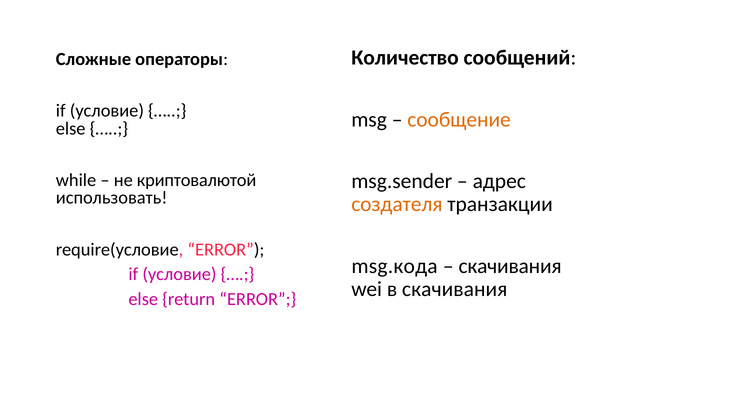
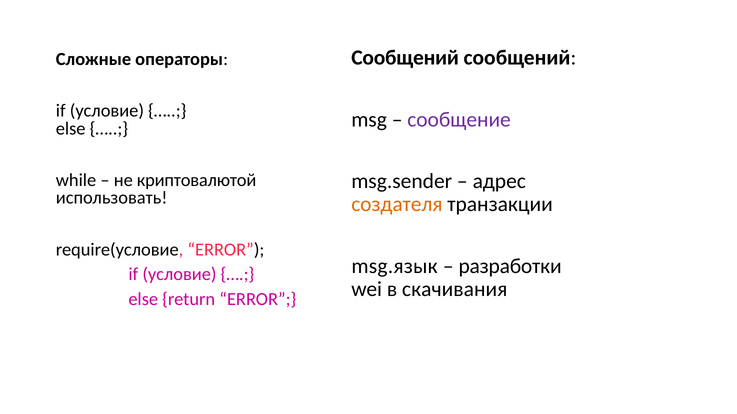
Количество at (405, 58): Количество -> Сообщений
сообщение colour: orange -> purple
msg.кода: msg.кода -> msg.язык
скачивания at (510, 266): скачивания -> разработки
